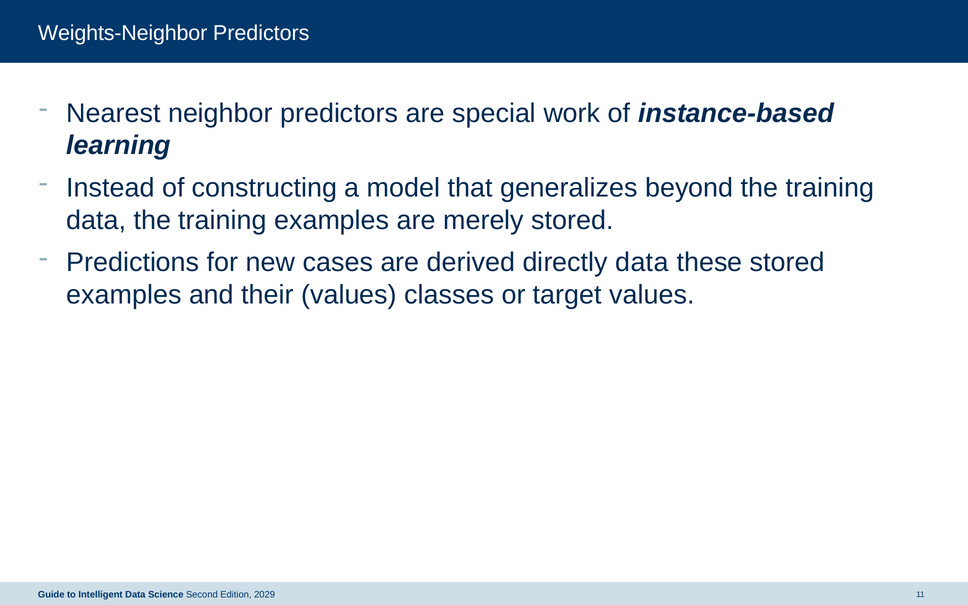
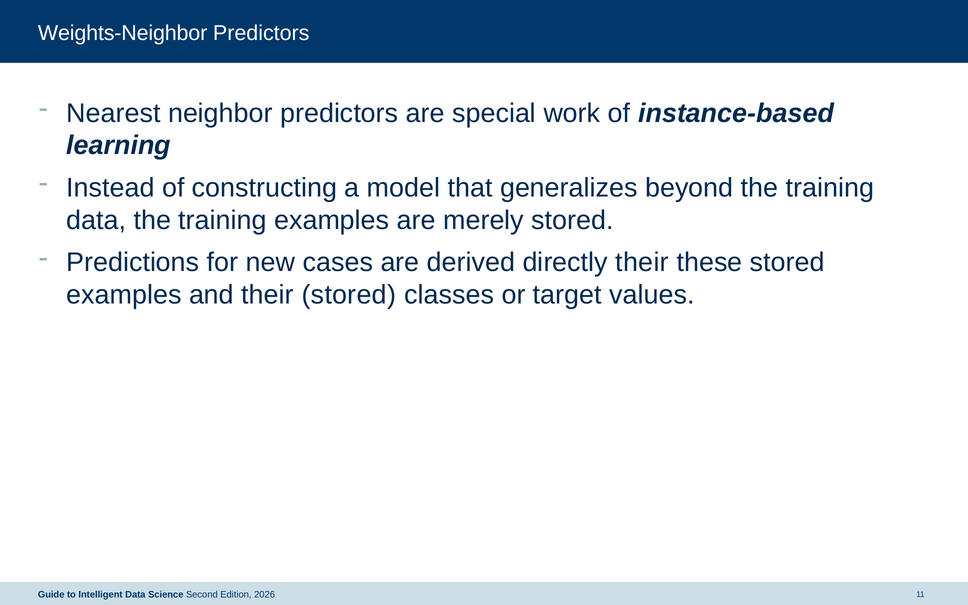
directly data: data -> their
their values: values -> stored
2029: 2029 -> 2026
